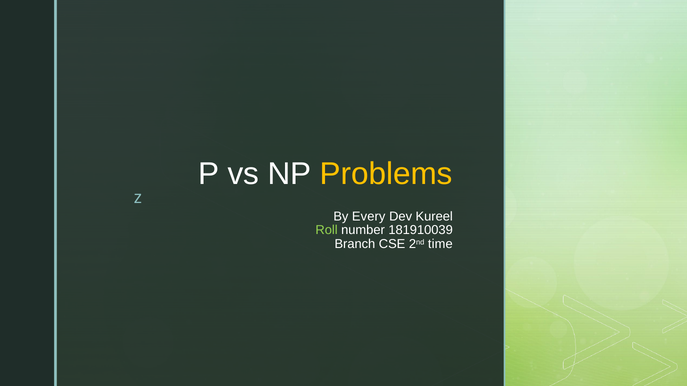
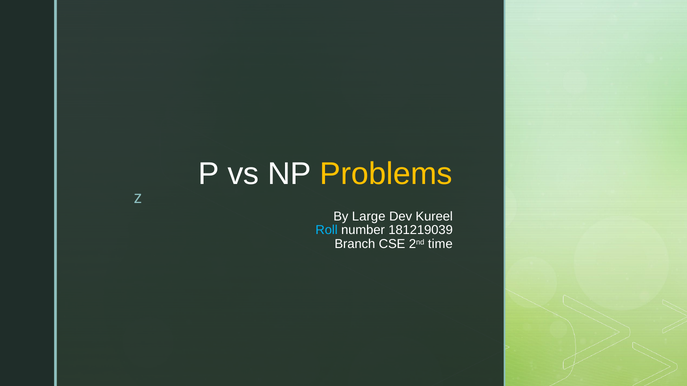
Every: Every -> Large
Roll colour: light green -> light blue
181910039: 181910039 -> 181219039
